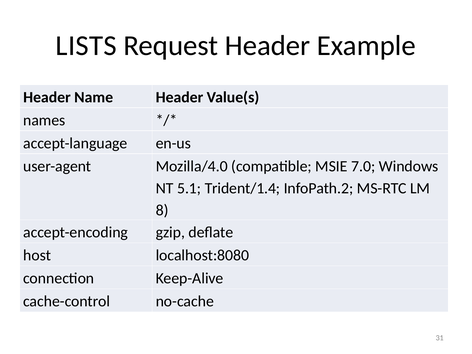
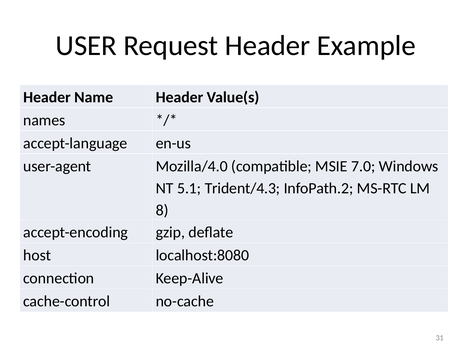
LISTS: LISTS -> USER
Trident/1.4: Trident/1.4 -> Trident/4.3
